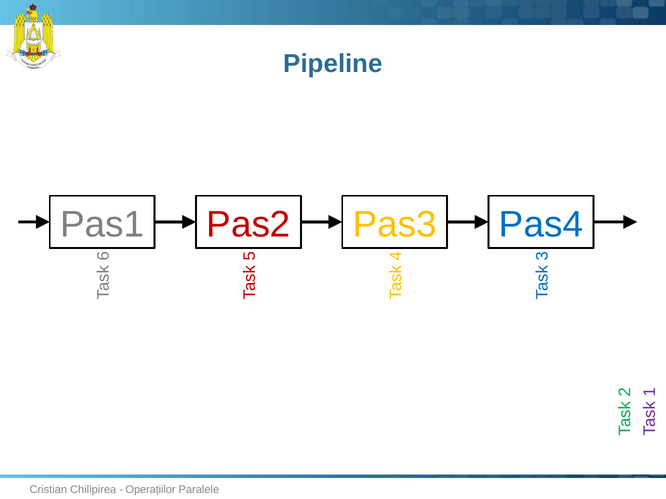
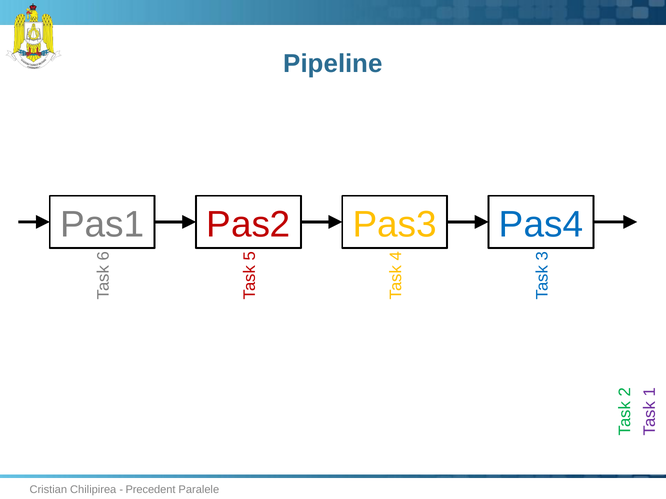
Operațiilor: Operațiilor -> Precedent
